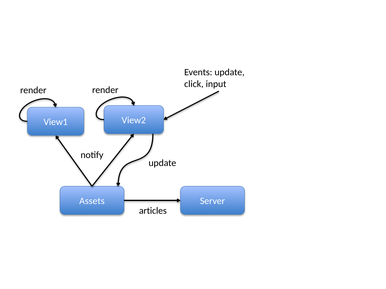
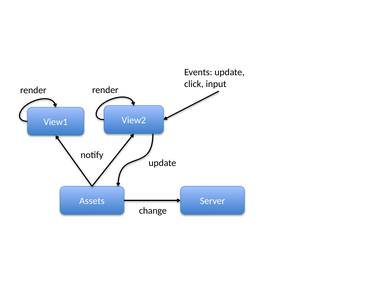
articles: articles -> change
